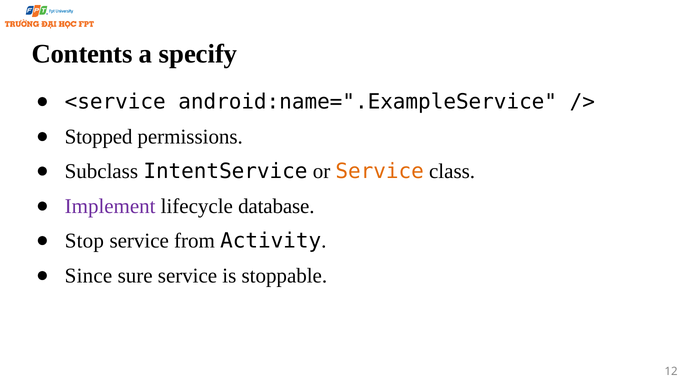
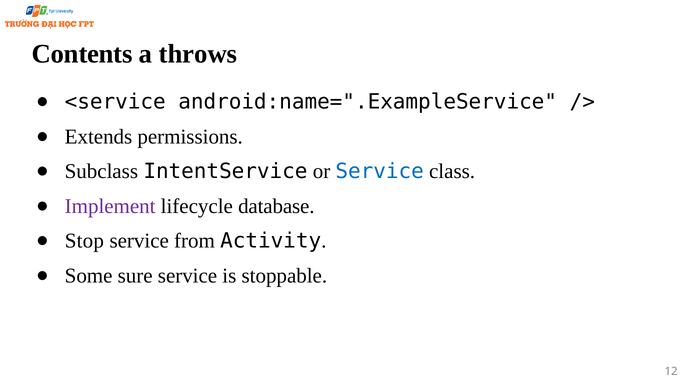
specify: specify -> throws
Stopped: Stopped -> Extends
Service at (380, 172) colour: orange -> blue
Since: Since -> Some
